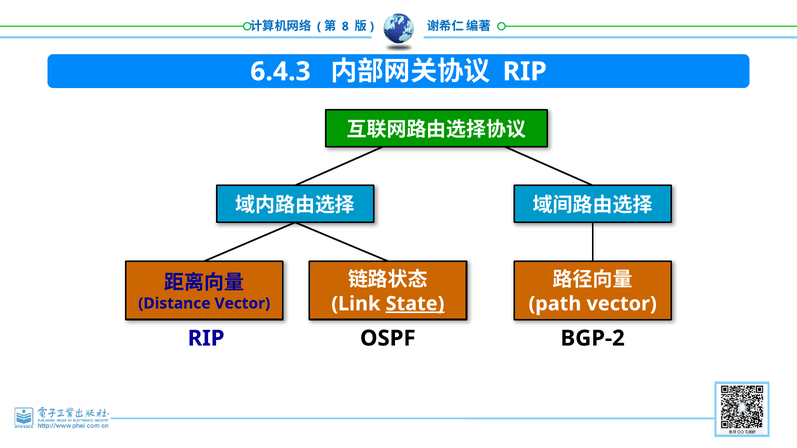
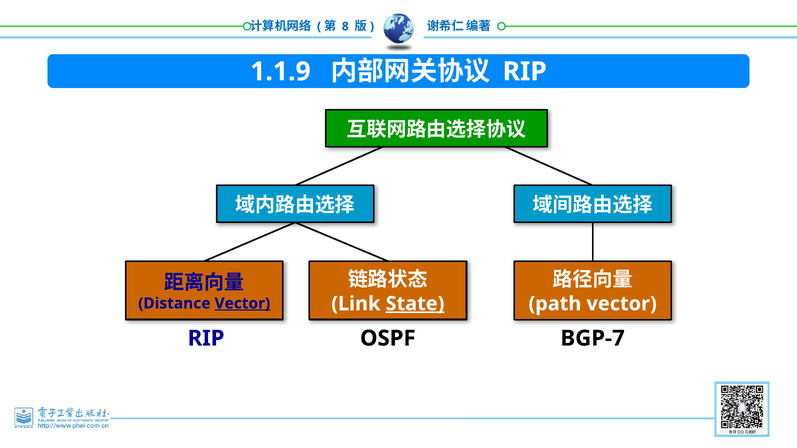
6.4.3: 6.4.3 -> 1.1.9
Vector at (242, 304) underline: none -> present
BGP-2: BGP-2 -> BGP-7
